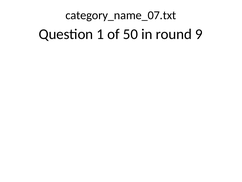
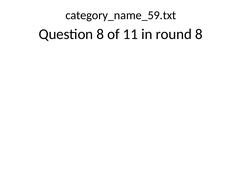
category_name_07.txt: category_name_07.txt -> category_name_59.txt
Question 1: 1 -> 8
50: 50 -> 11
round 9: 9 -> 8
